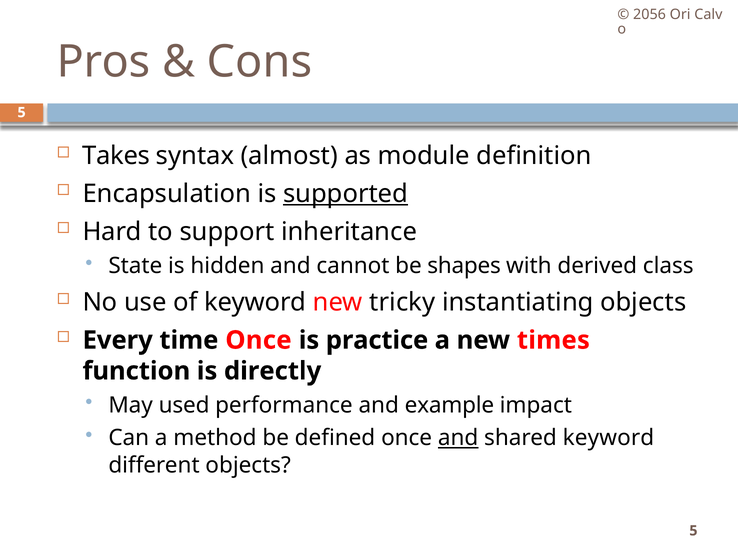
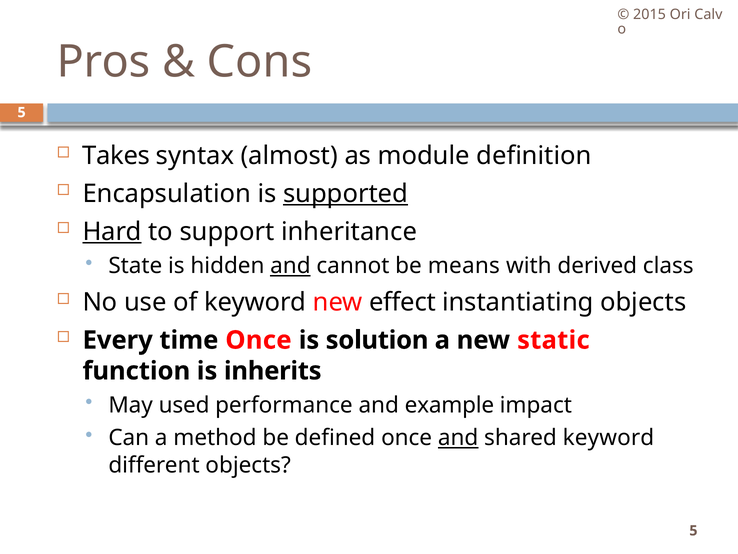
2056: 2056 -> 2015
Hard underline: none -> present
and at (290, 266) underline: none -> present
shapes: shapes -> means
tricky: tricky -> effect
practice: practice -> solution
times: times -> static
directly: directly -> inherits
